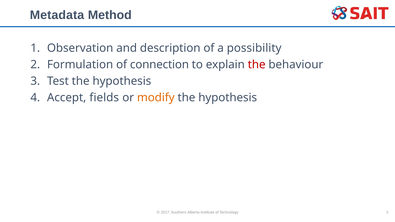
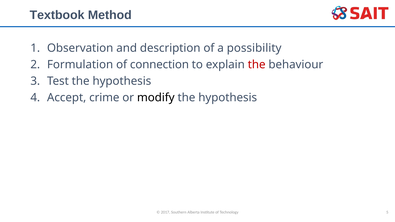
Metadata: Metadata -> Textbook
fields: fields -> crime
modify colour: orange -> black
